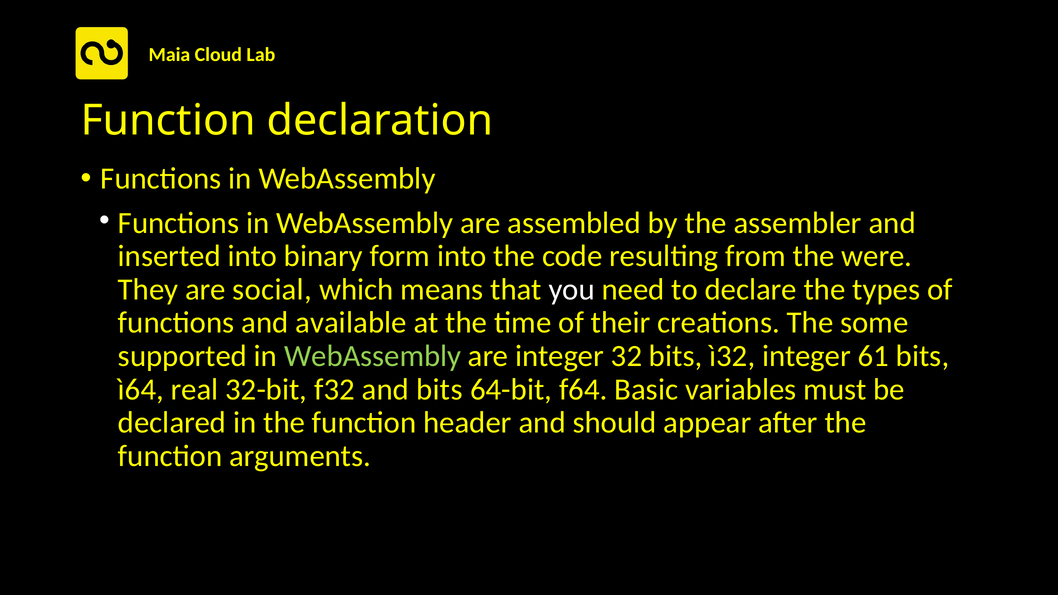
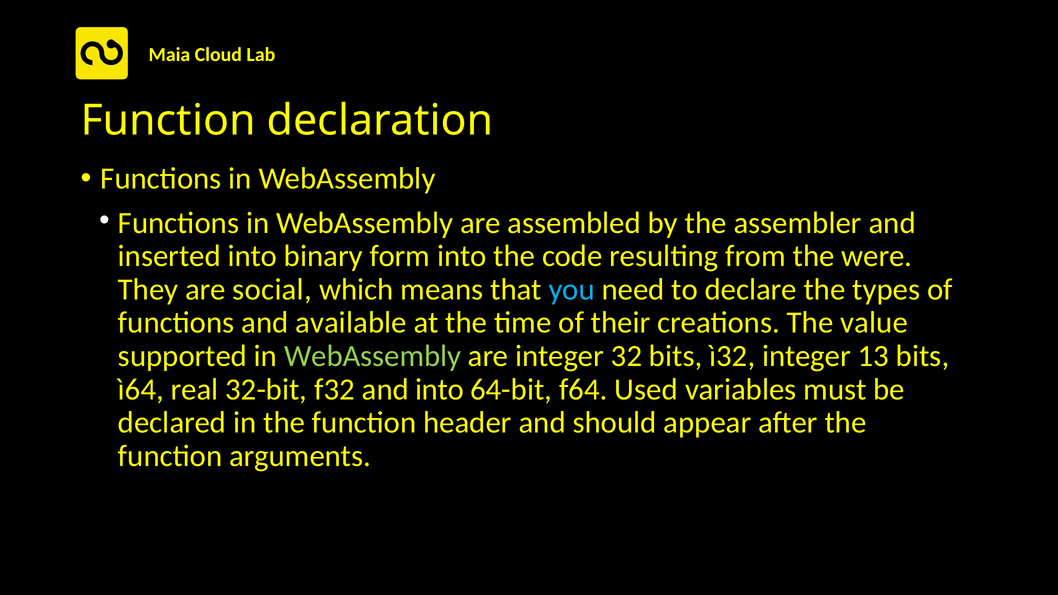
you colour: white -> light blue
some: some -> value
61: 61 -> 13
and bits: bits -> into
Basic: Basic -> Used
